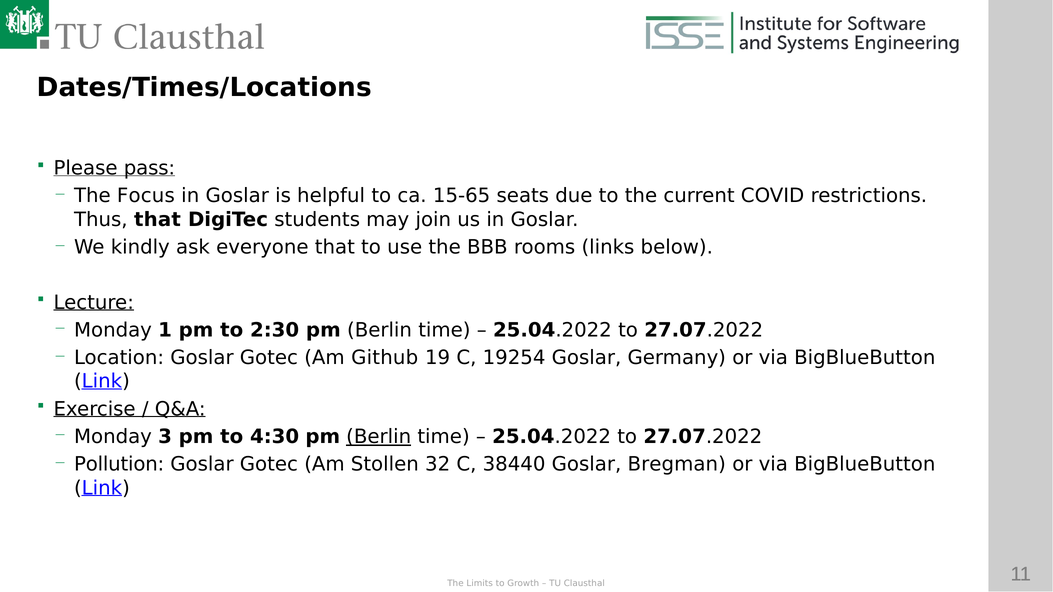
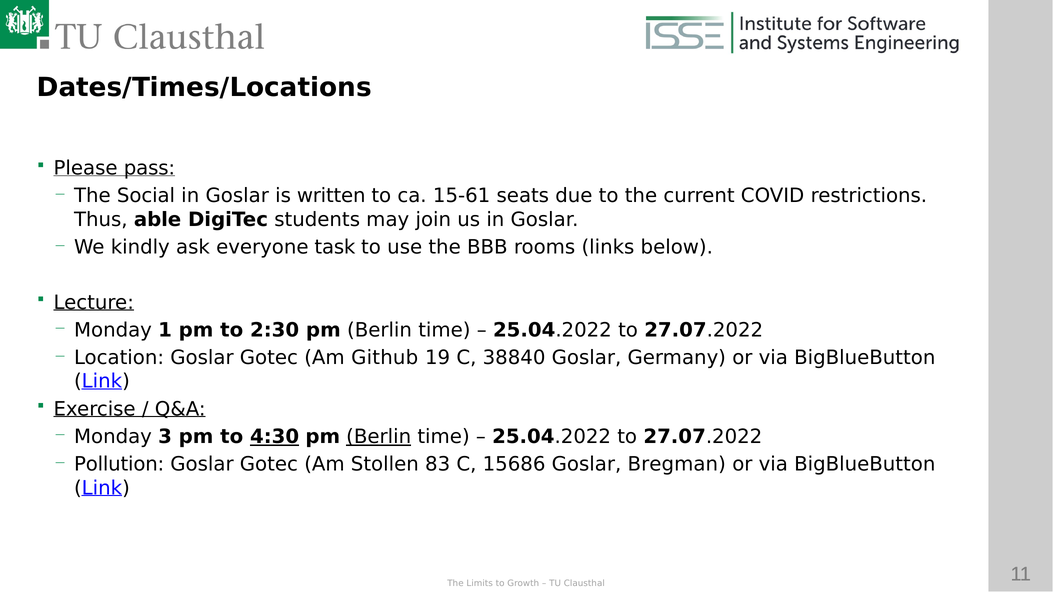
Focus: Focus -> Social
helpful: helpful -> written
15-65: 15-65 -> 15-61
Thus that: that -> able
everyone that: that -> task
19254: 19254 -> 38840
4:30 underline: none -> present
32: 32 -> 83
38440: 38440 -> 15686
